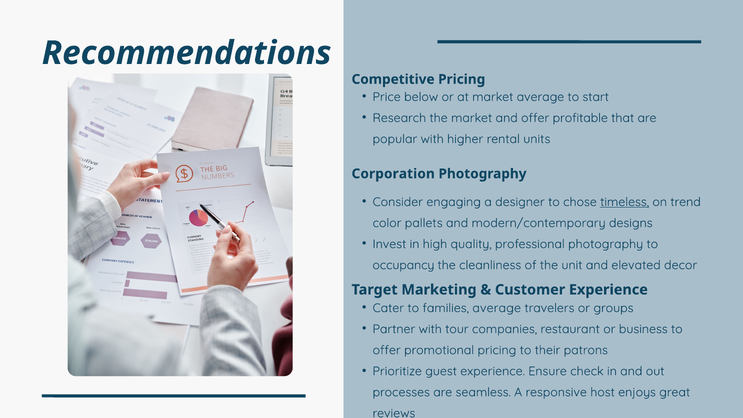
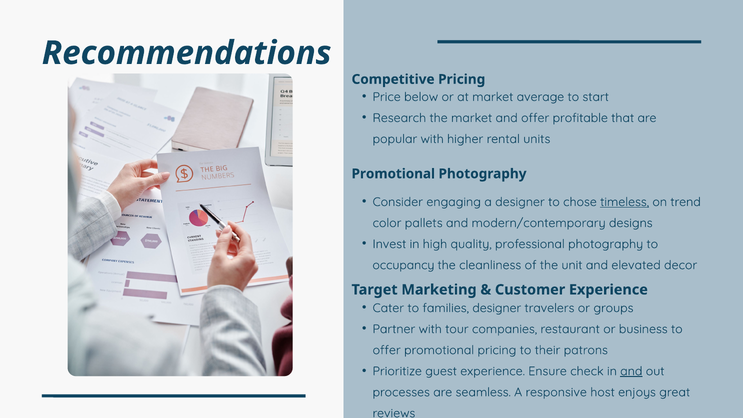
Corporation at (393, 174): Corporation -> Promotional
families average: average -> designer
and at (631, 371) underline: none -> present
